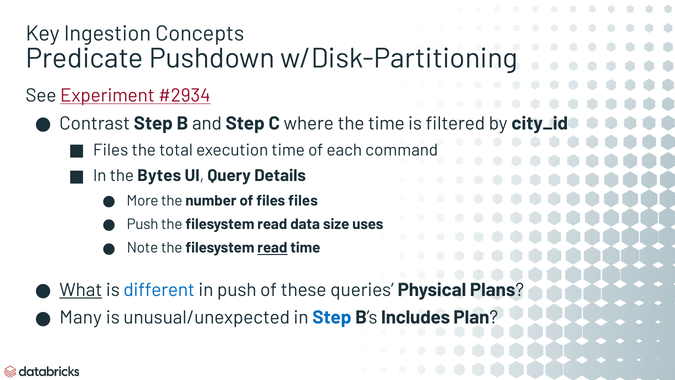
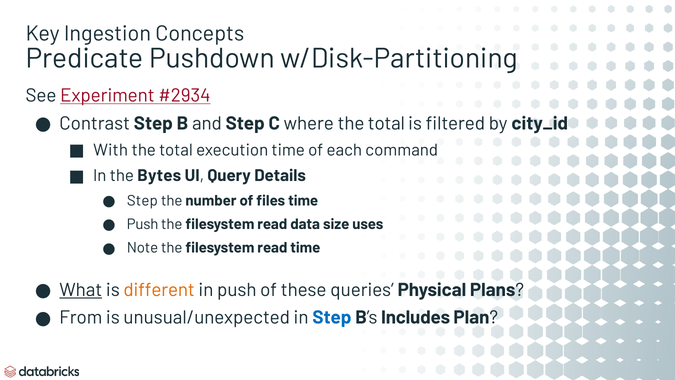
where the time: time -> total
Files at (111, 150): Files -> With
More at (143, 200): More -> Step
files files: files -> time
read at (272, 248) underline: present -> none
different colour: blue -> orange
Many: Many -> From
